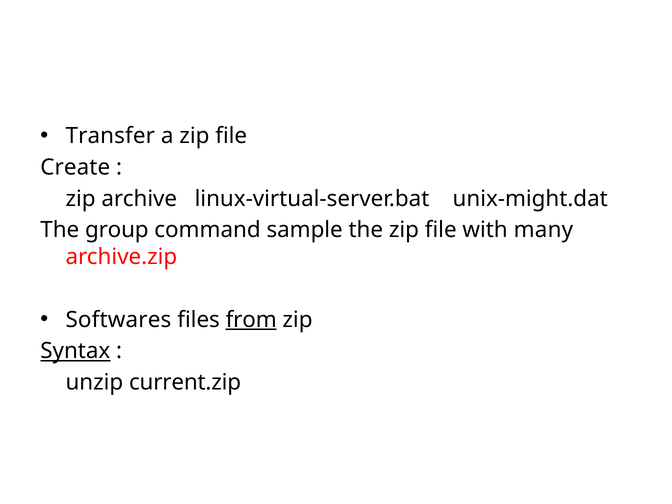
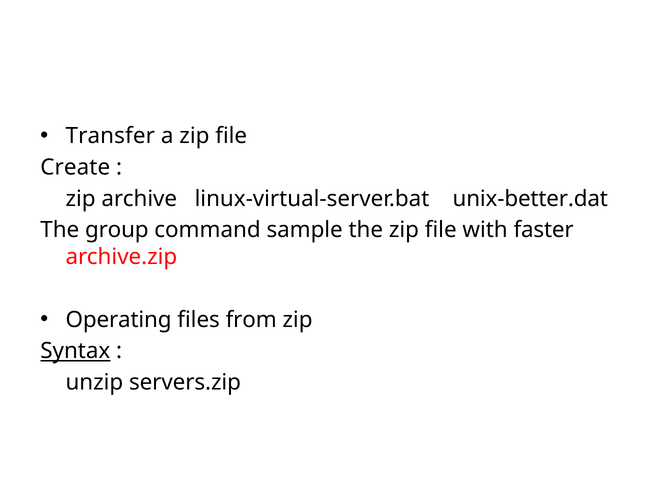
unix-might.dat: unix-might.dat -> unix-better.dat
many: many -> faster
Softwares: Softwares -> Operating
from underline: present -> none
current.zip: current.zip -> servers.zip
